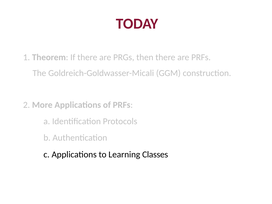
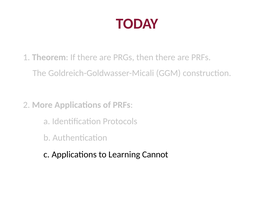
Classes: Classes -> Cannot
